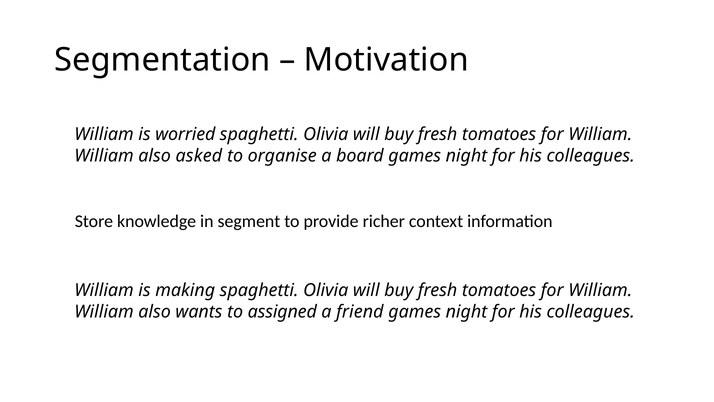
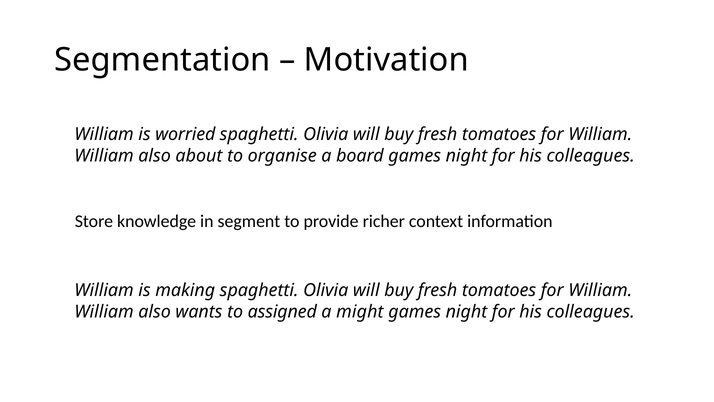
asked: asked -> about
friend: friend -> might
